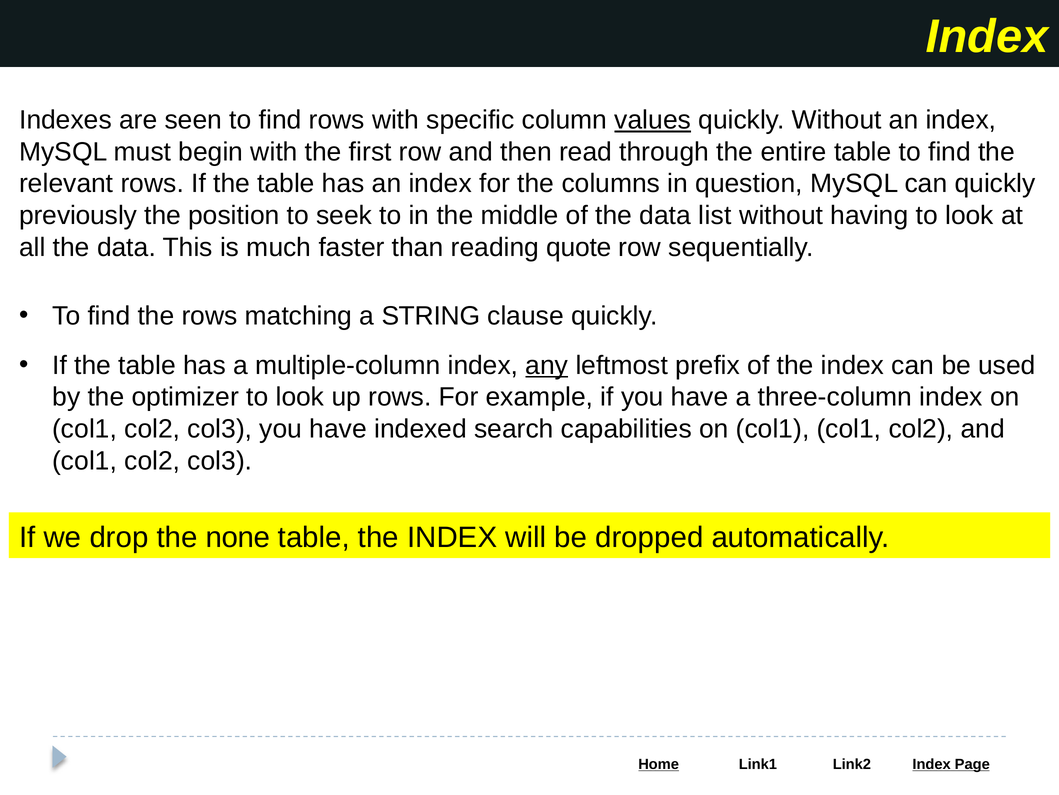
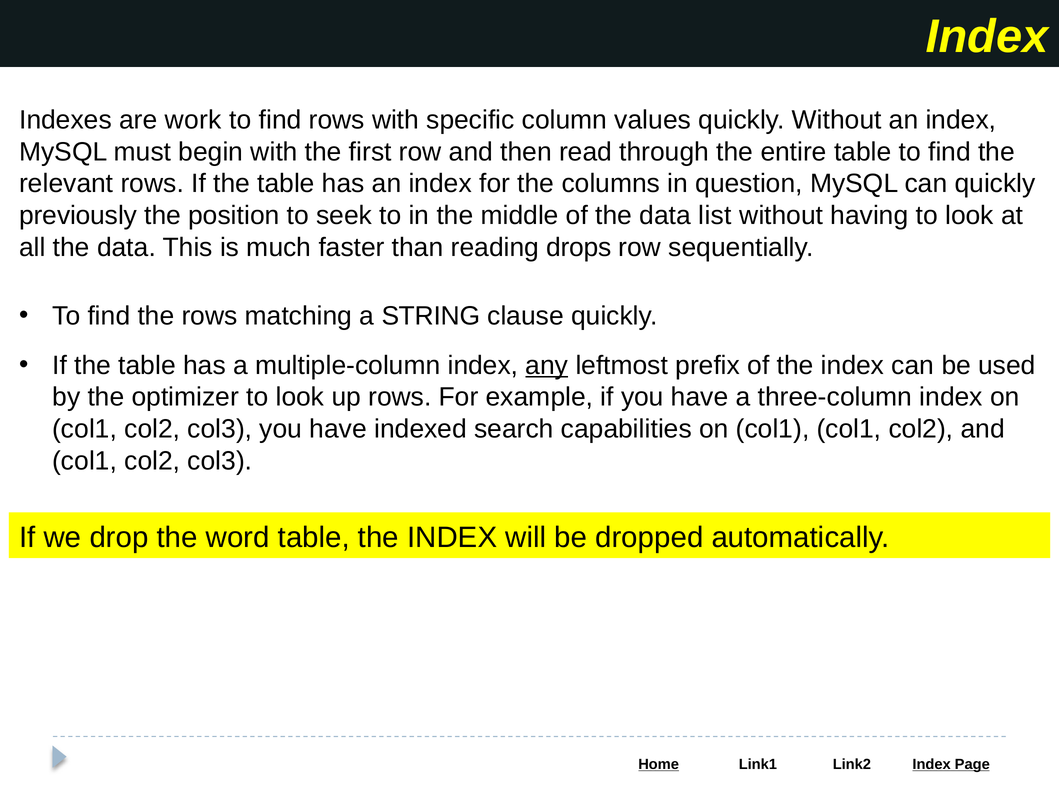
seen: seen -> work
values underline: present -> none
quote: quote -> drops
none: none -> word
